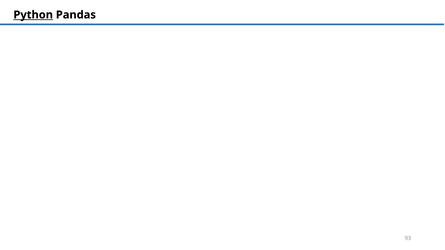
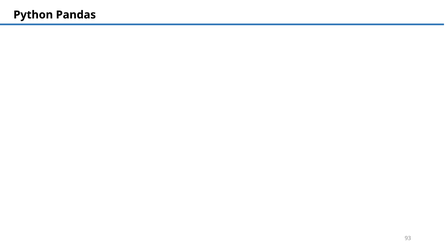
Python underline: present -> none
